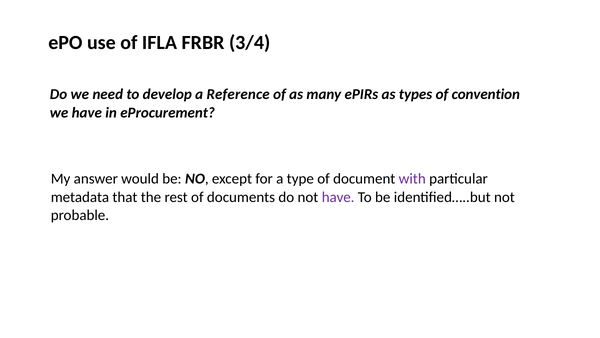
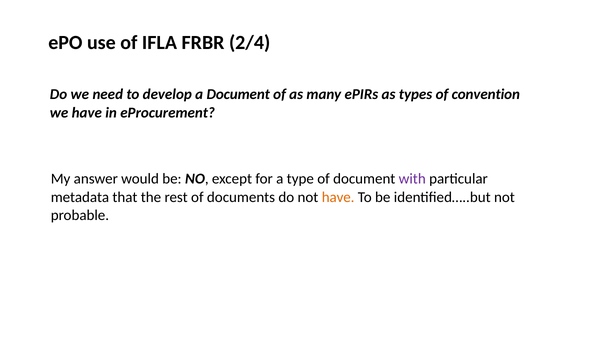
3/4: 3/4 -> 2/4
a Reference: Reference -> Document
have at (338, 197) colour: purple -> orange
